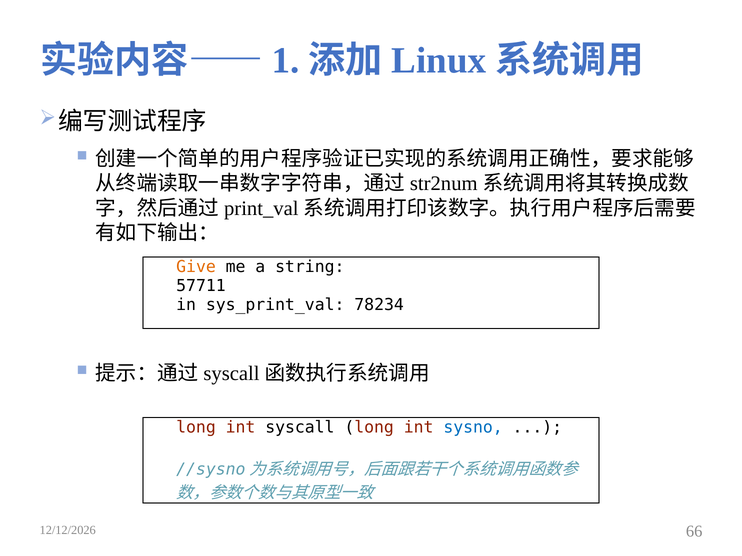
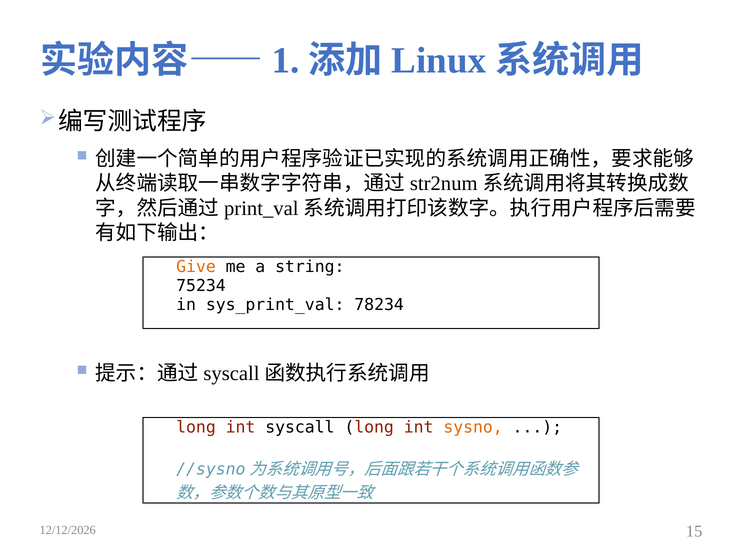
57711: 57711 -> 75234
sysno colour: blue -> orange
66: 66 -> 15
